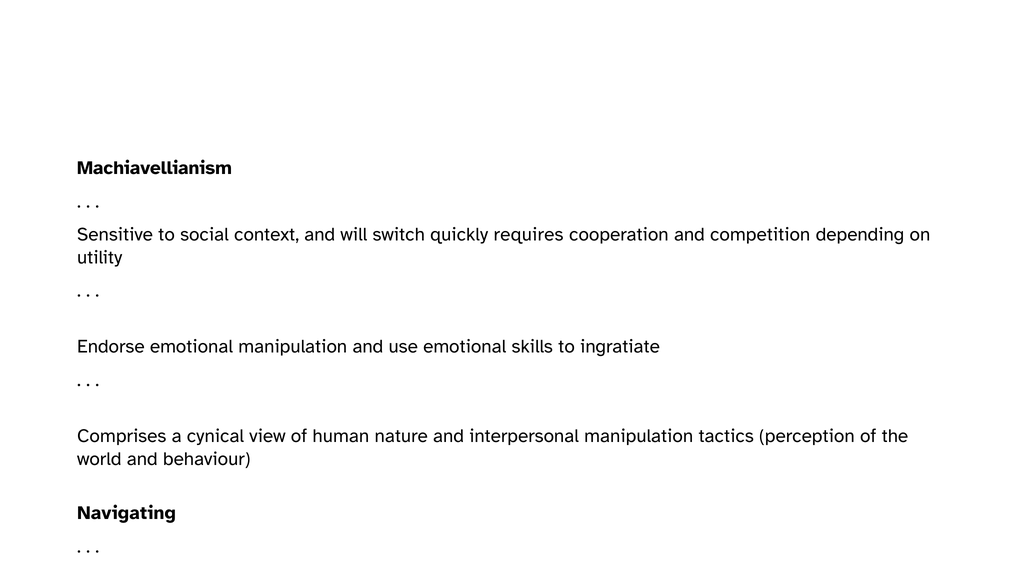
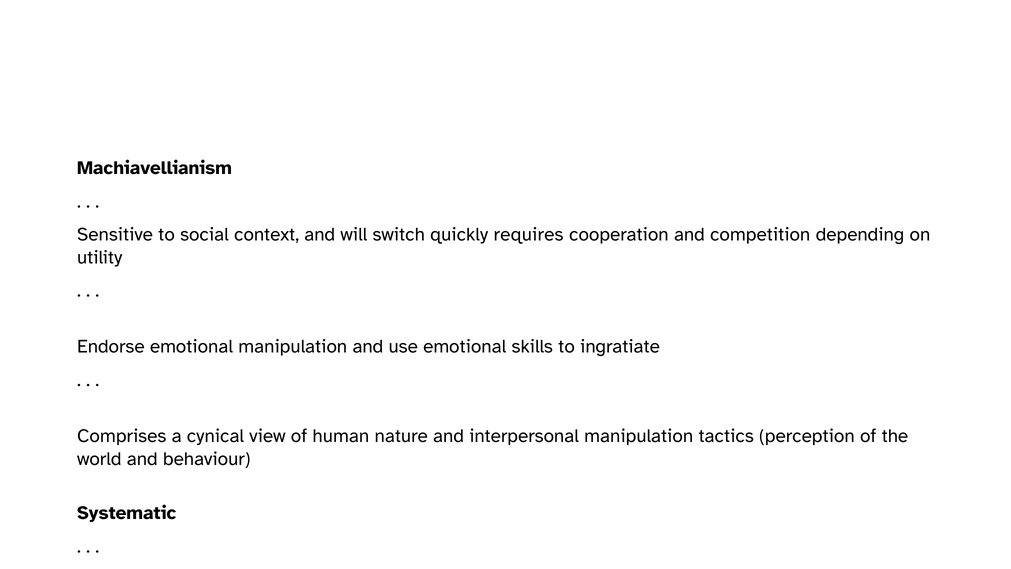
Navigating: Navigating -> Systematic
